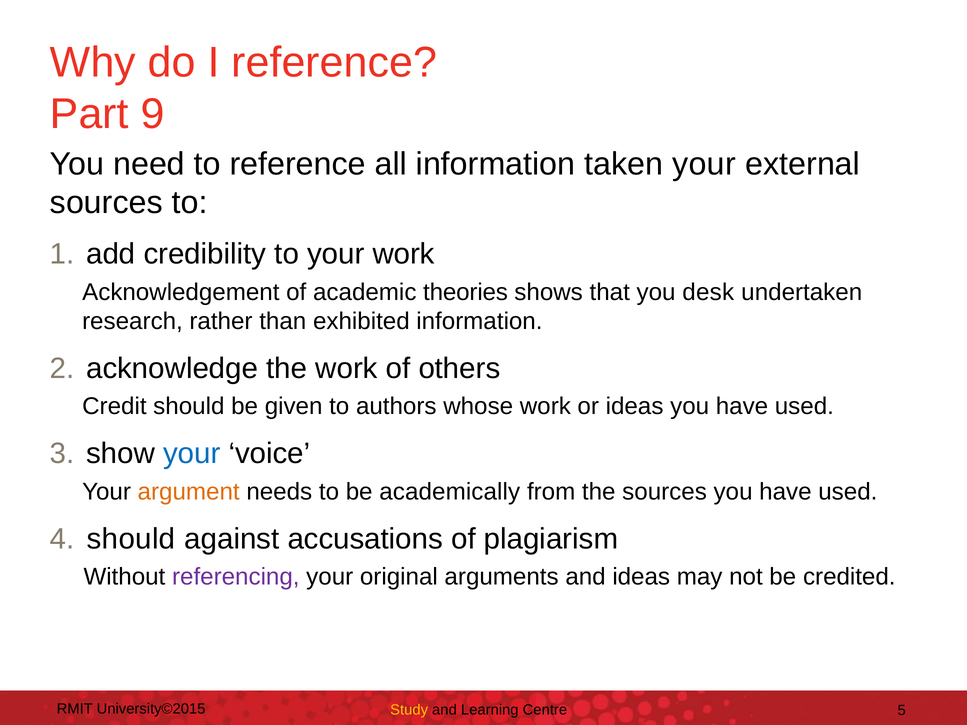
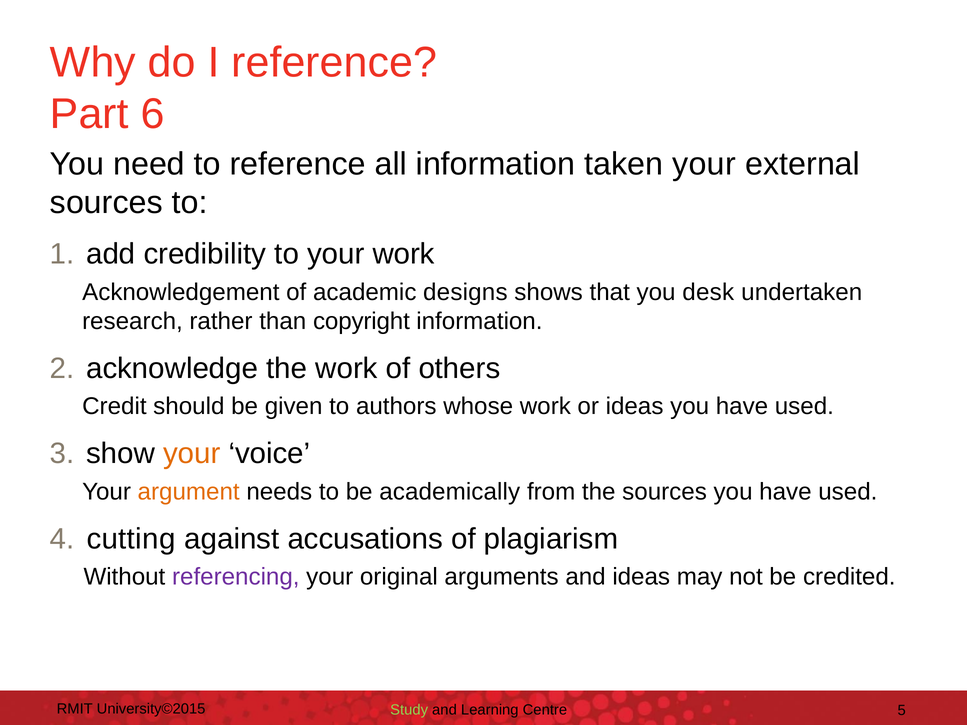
9: 9 -> 6
theories: theories -> designs
exhibited: exhibited -> copyright
your at (192, 454) colour: blue -> orange
should at (131, 539): should -> cutting
Study colour: yellow -> light green
